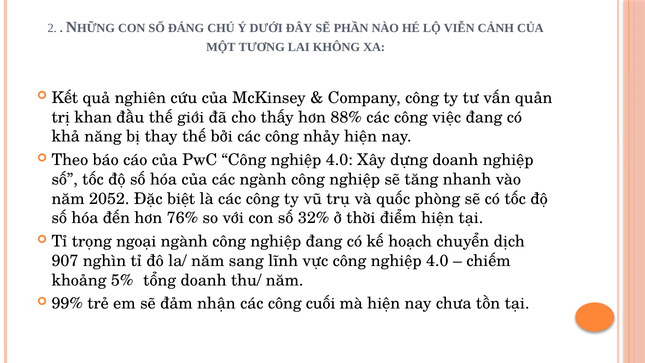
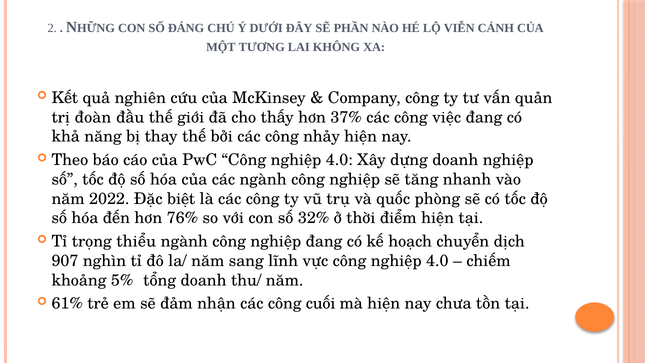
khan: khan -> đoàn
88%: 88% -> 37%
2052: 2052 -> 2022
ngoại: ngoại -> thiểu
99%: 99% -> 61%
